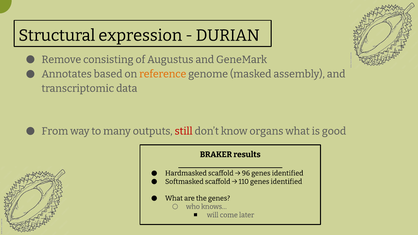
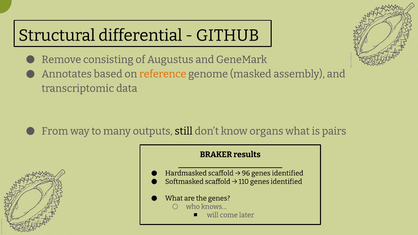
expression: expression -> differential
DURIAN: DURIAN -> GITHUB
still colour: red -> black
good: good -> pairs
